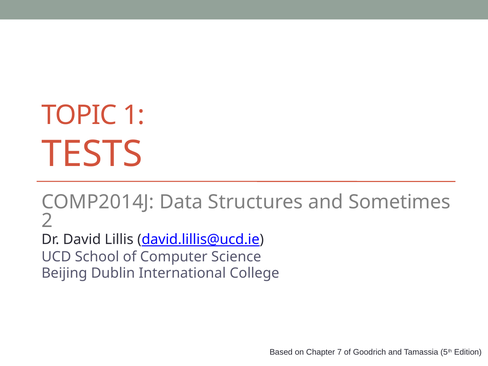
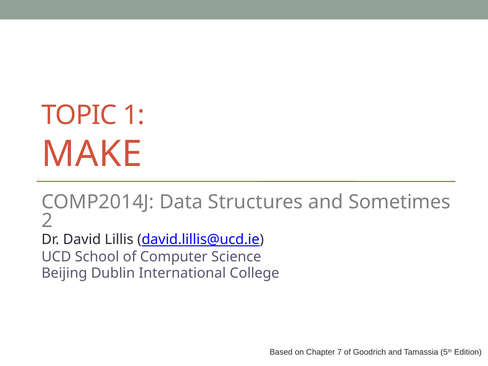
TESTS: TESTS -> MAKE
